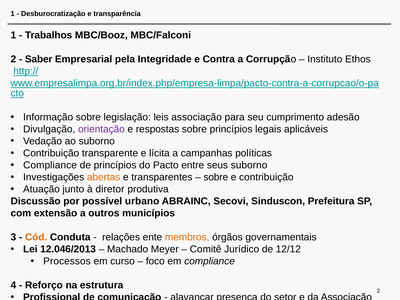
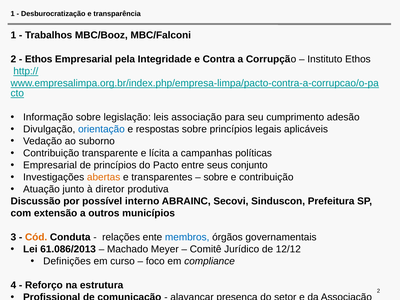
Saber at (39, 59): Saber -> Ethos
orientação colour: purple -> blue
Compliance at (50, 165): Compliance -> Empresarial
seus suborno: suborno -> conjunto
urbano: urbano -> interno
membros colour: orange -> blue
12.046/2013: 12.046/2013 -> 61.086/2013
Processos: Processos -> Definições
